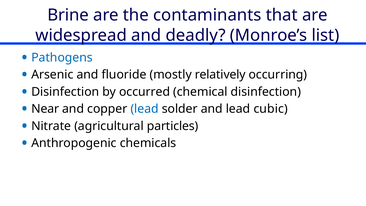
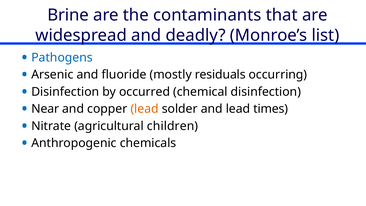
relatively: relatively -> residuals
lead at (145, 109) colour: blue -> orange
cubic: cubic -> times
particles: particles -> children
